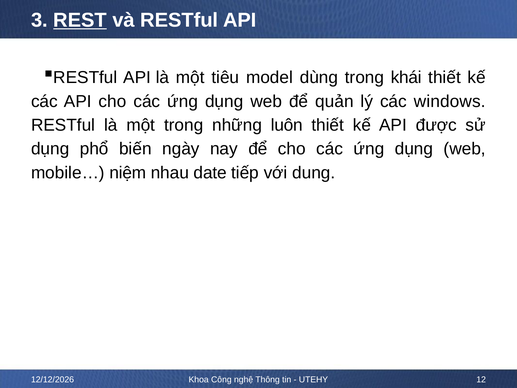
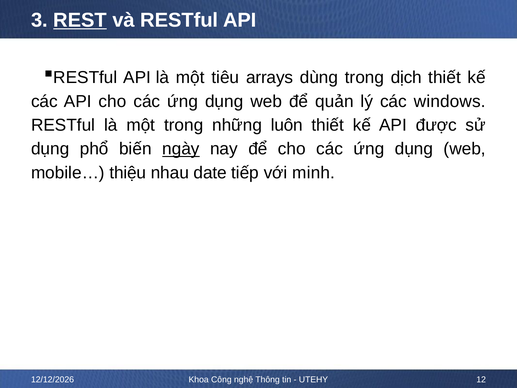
model: model -> arrays
khái: khái -> dịch
ngày underline: none -> present
niệm: niệm -> thiệu
dung: dung -> minh
